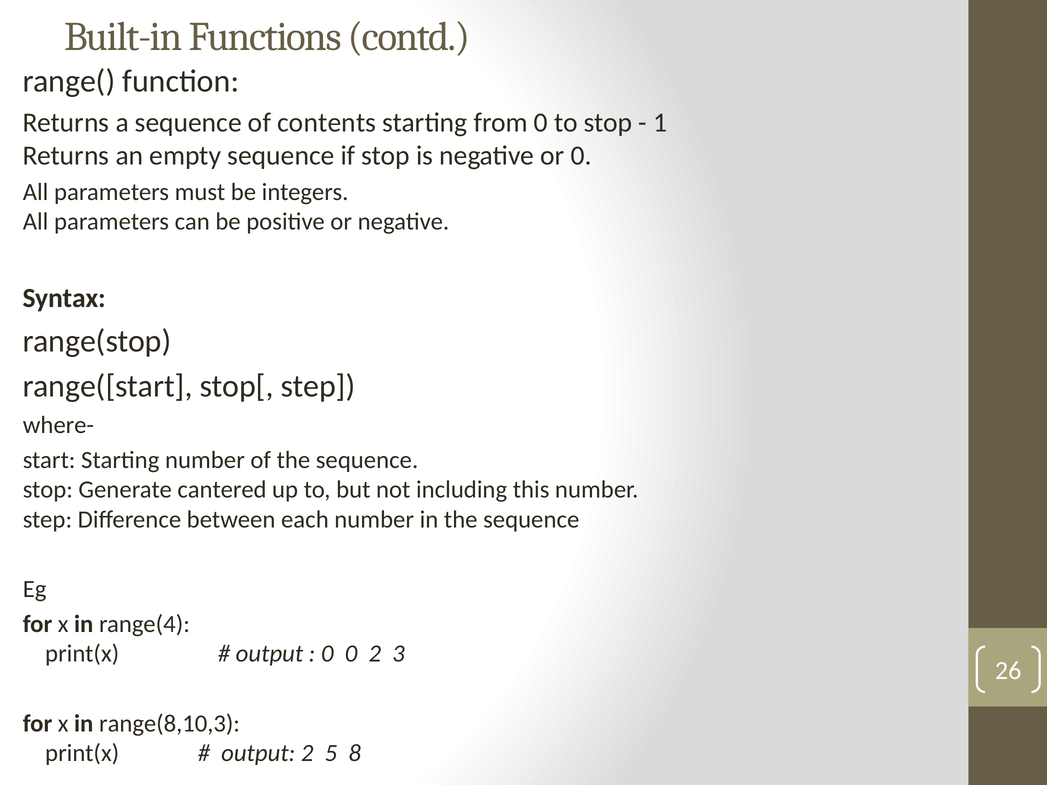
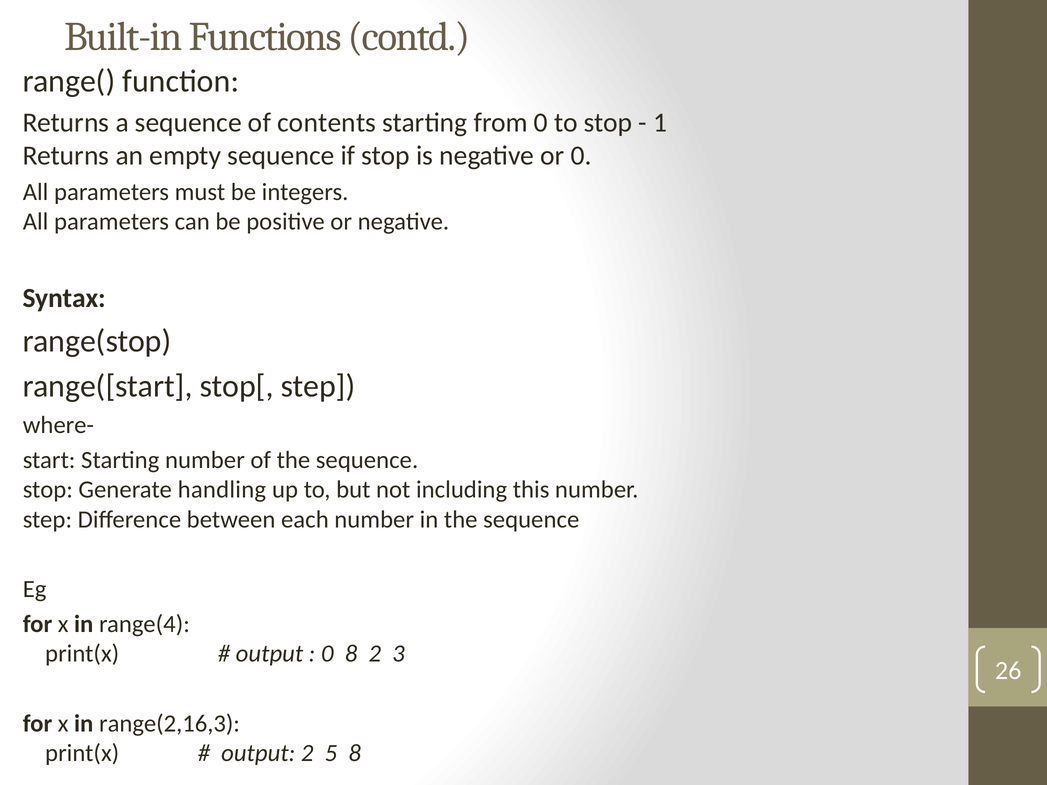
cantered: cantered -> handling
0 0: 0 -> 8
range(8,10,3: range(8,10,3 -> range(2,16,3
